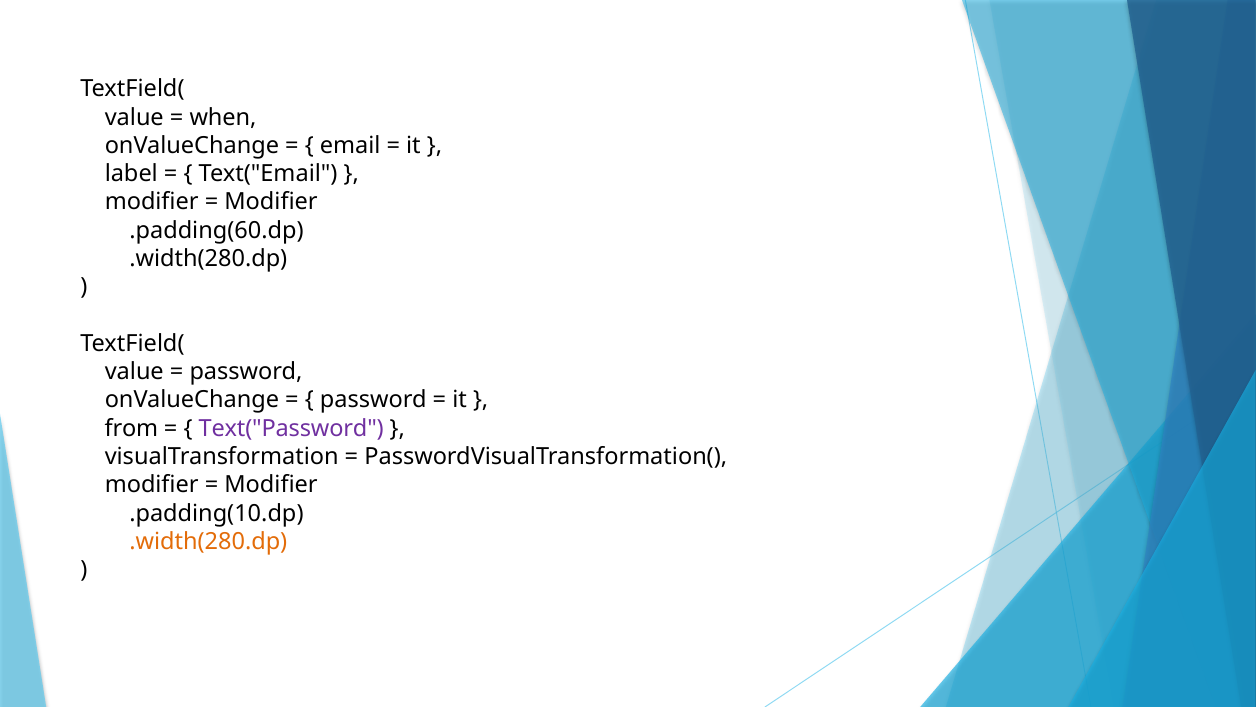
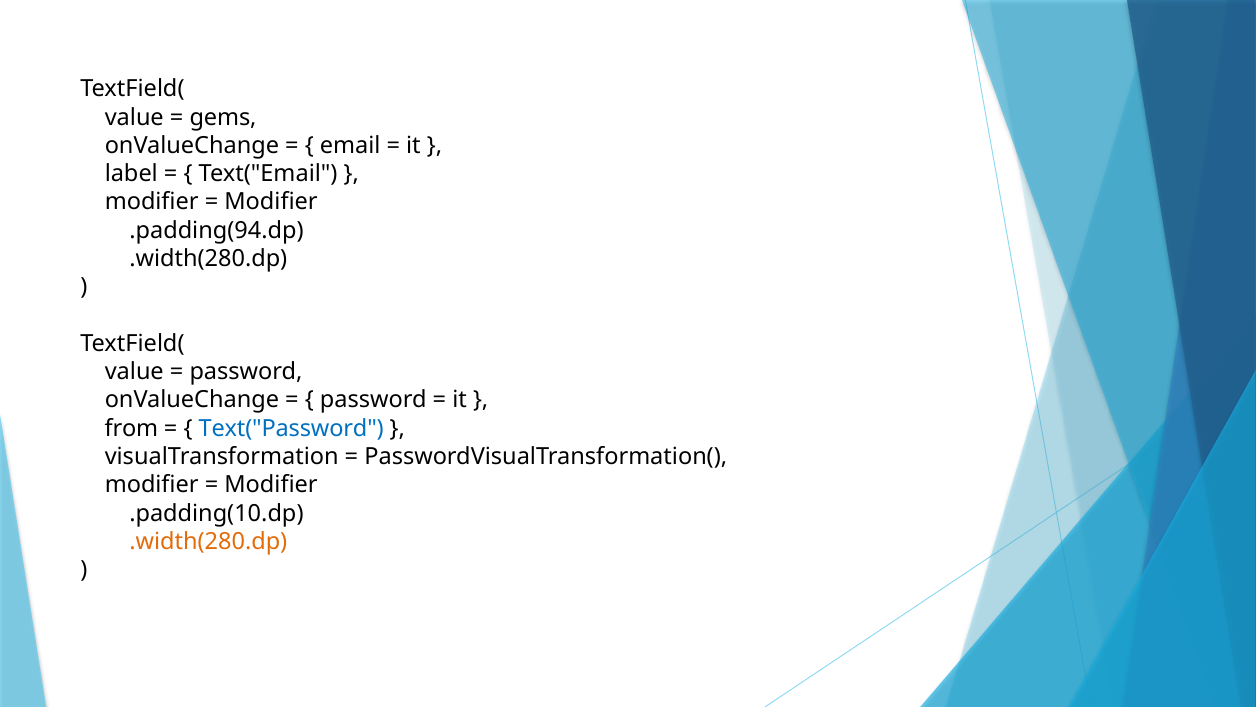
when: when -> gems
.padding(60.dp: .padding(60.dp -> .padding(94.dp
Text("Password colour: purple -> blue
